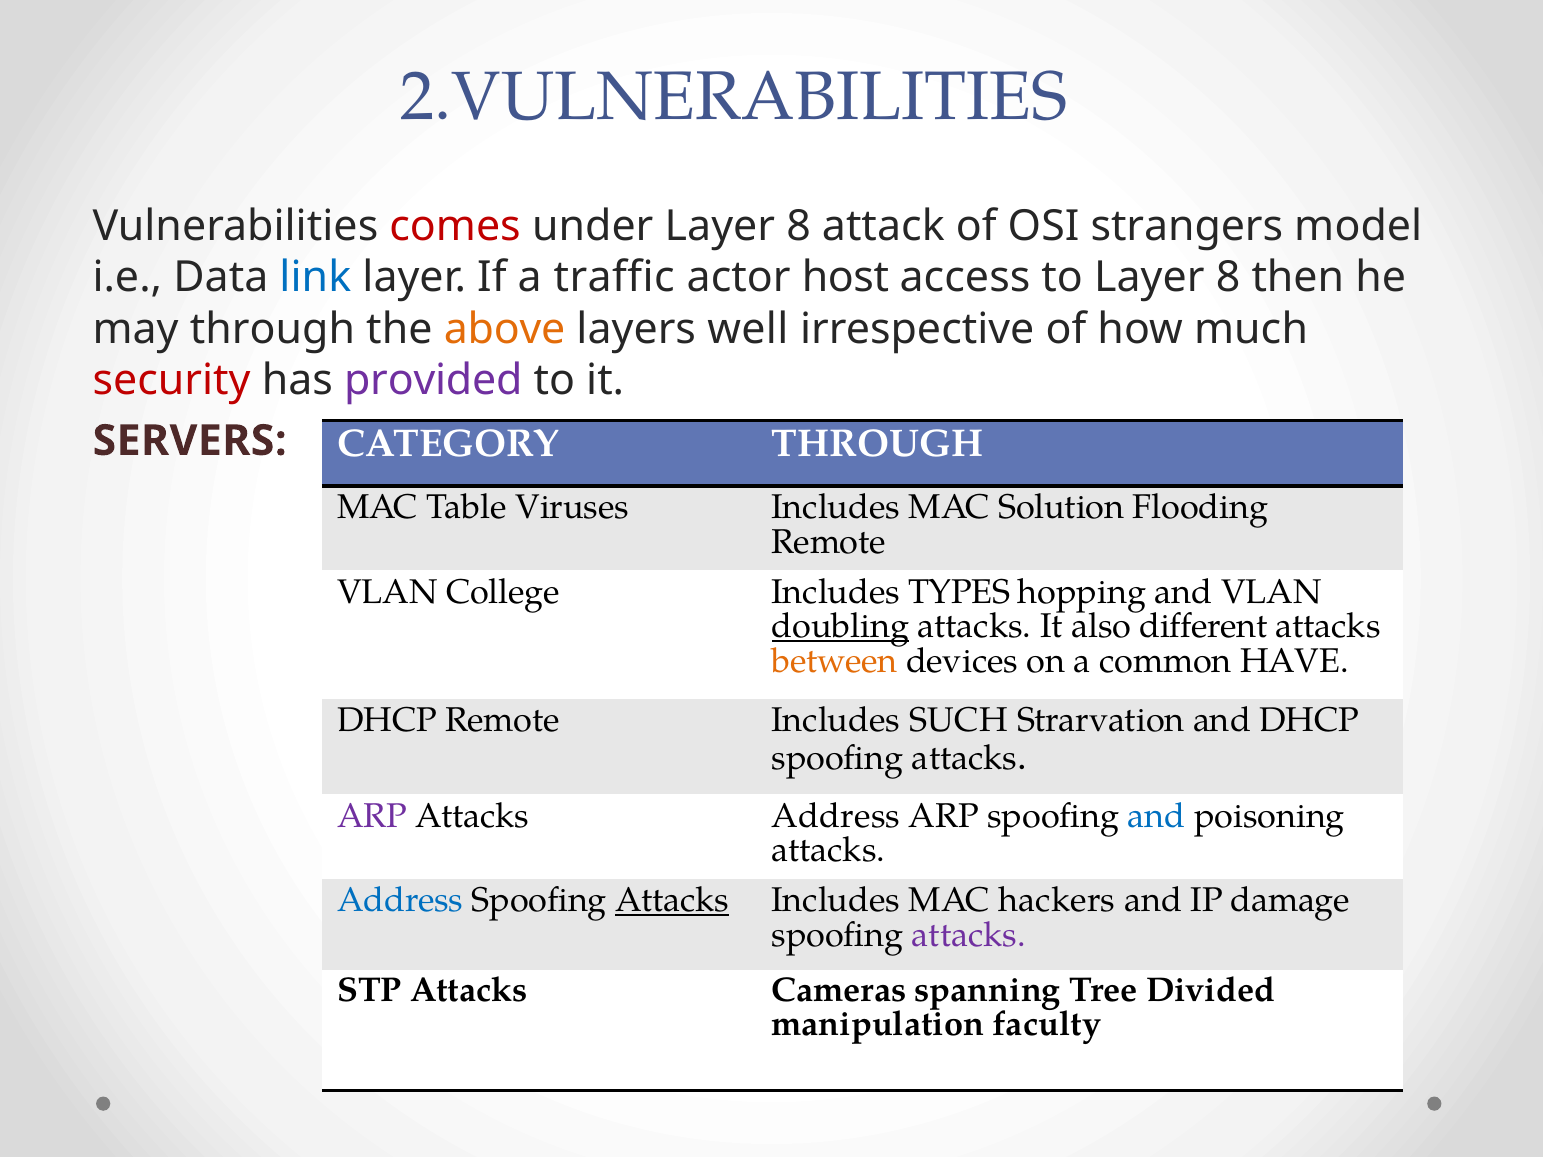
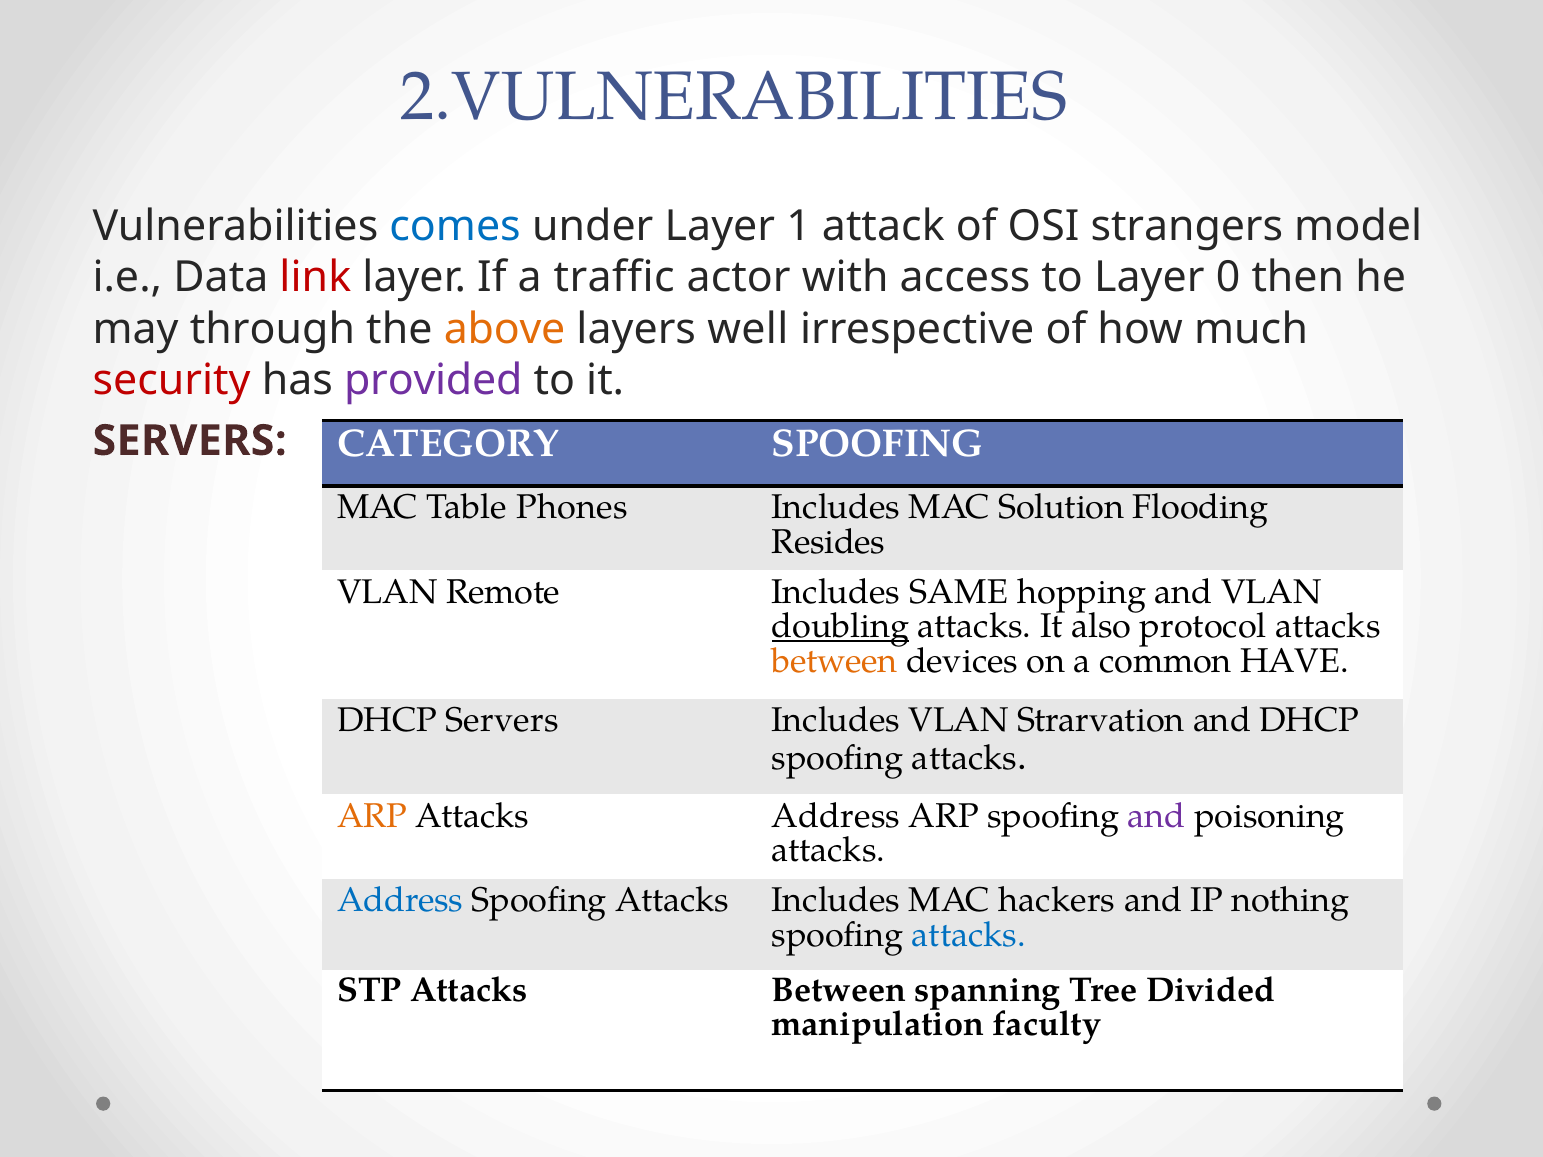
comes colour: red -> blue
under Layer 8: 8 -> 1
link colour: blue -> red
host: host -> with
to Layer 8: 8 -> 0
CATEGORY THROUGH: THROUGH -> SPOOFING
Viruses: Viruses -> Phones
Remote at (828, 542): Remote -> Resides
College: College -> Remote
TYPES: TYPES -> SAME
different: different -> protocol
DHCP Remote: Remote -> Servers
Includes SUCH: SUCH -> VLAN
ARP at (372, 816) colour: purple -> orange
and at (1157, 816) colour: blue -> purple
Attacks at (672, 901) underline: present -> none
damage: damage -> nothing
attacks at (969, 935) colour: purple -> blue
STP Attacks Cameras: Cameras -> Between
